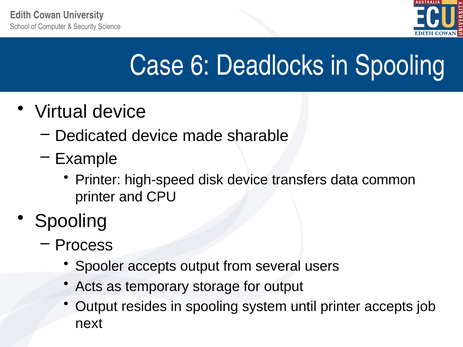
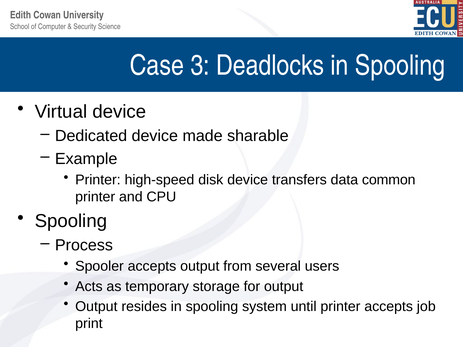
6: 6 -> 3
next: next -> print
